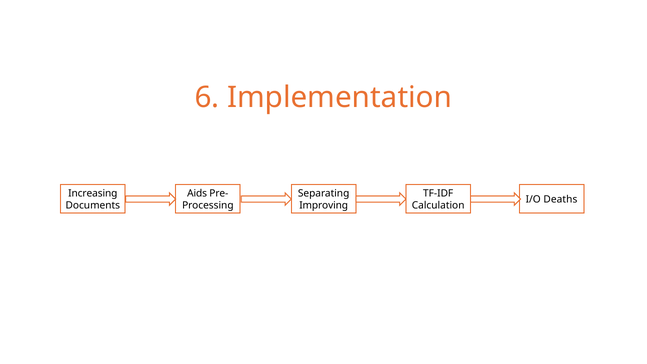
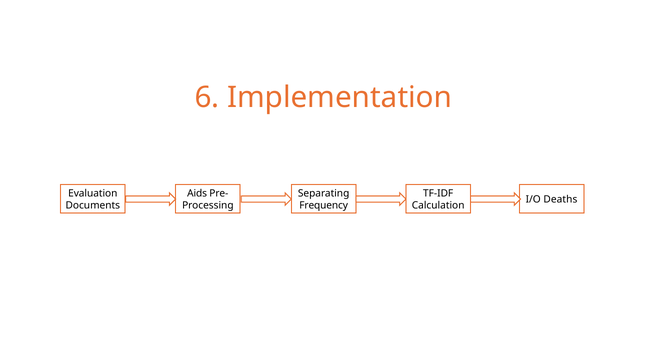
Increasing: Increasing -> Evaluation
Improving: Improving -> Frequency
